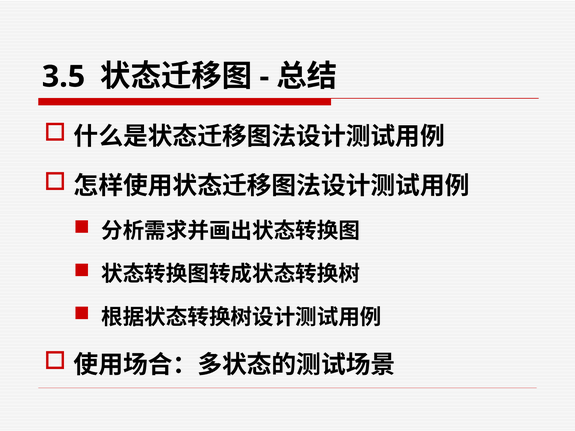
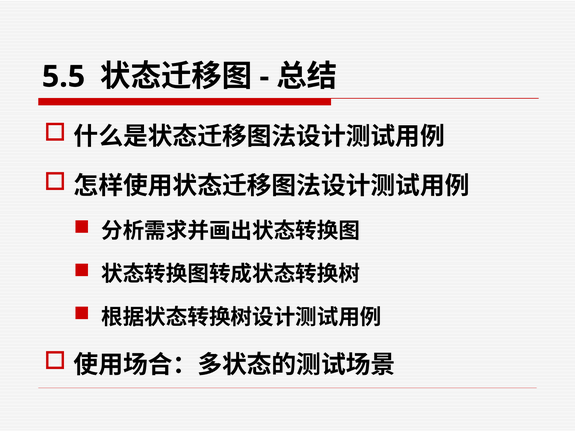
3.5: 3.5 -> 5.5
